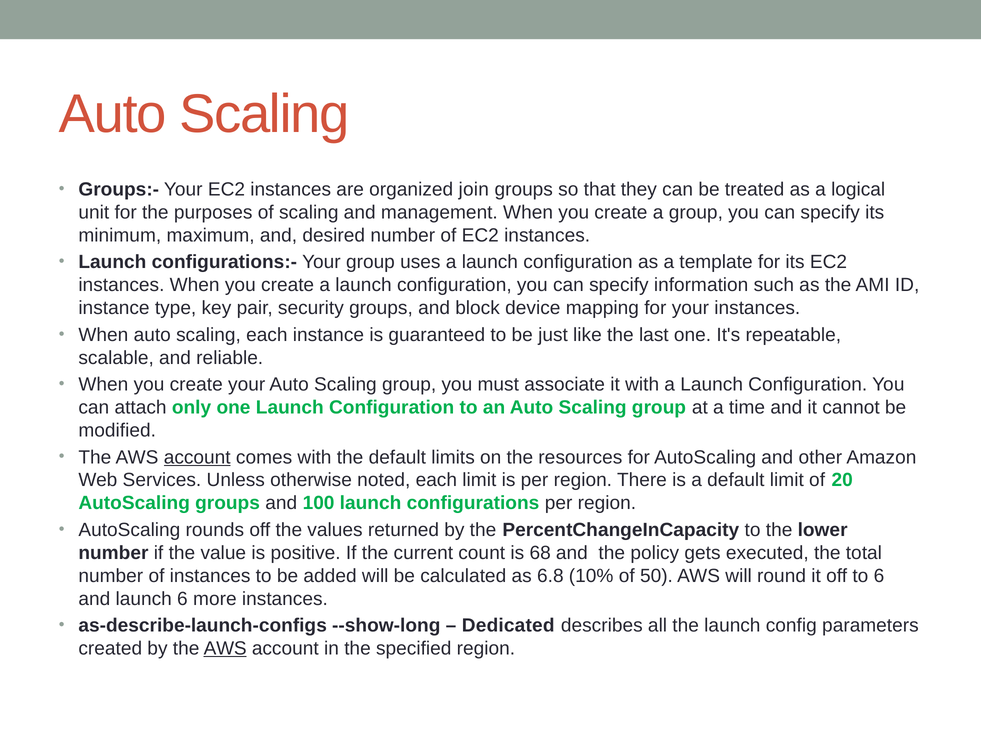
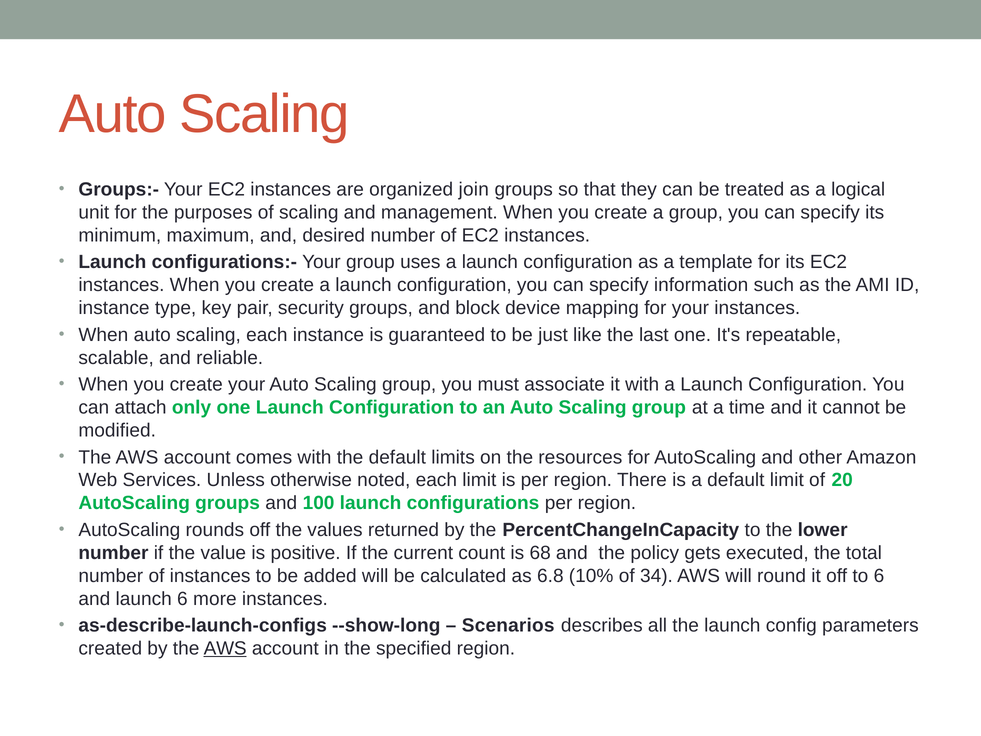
account at (197, 457) underline: present -> none
50: 50 -> 34
Dedicated: Dedicated -> Scenarios
